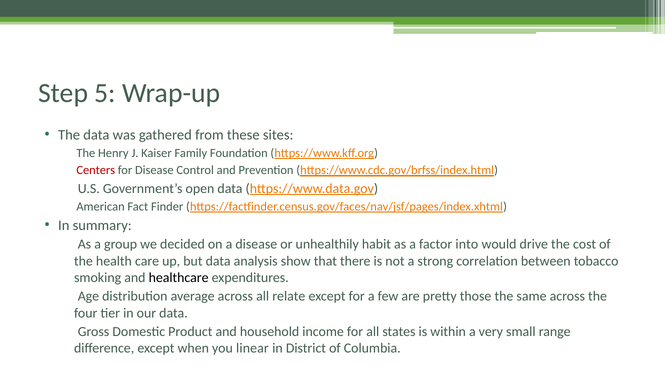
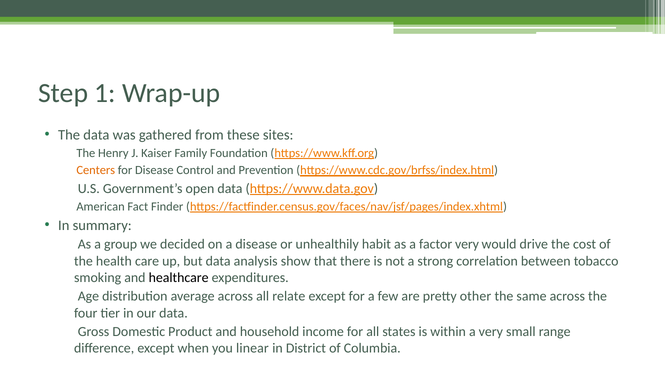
5: 5 -> 1
Centers colour: red -> orange
factor into: into -> very
those: those -> other
